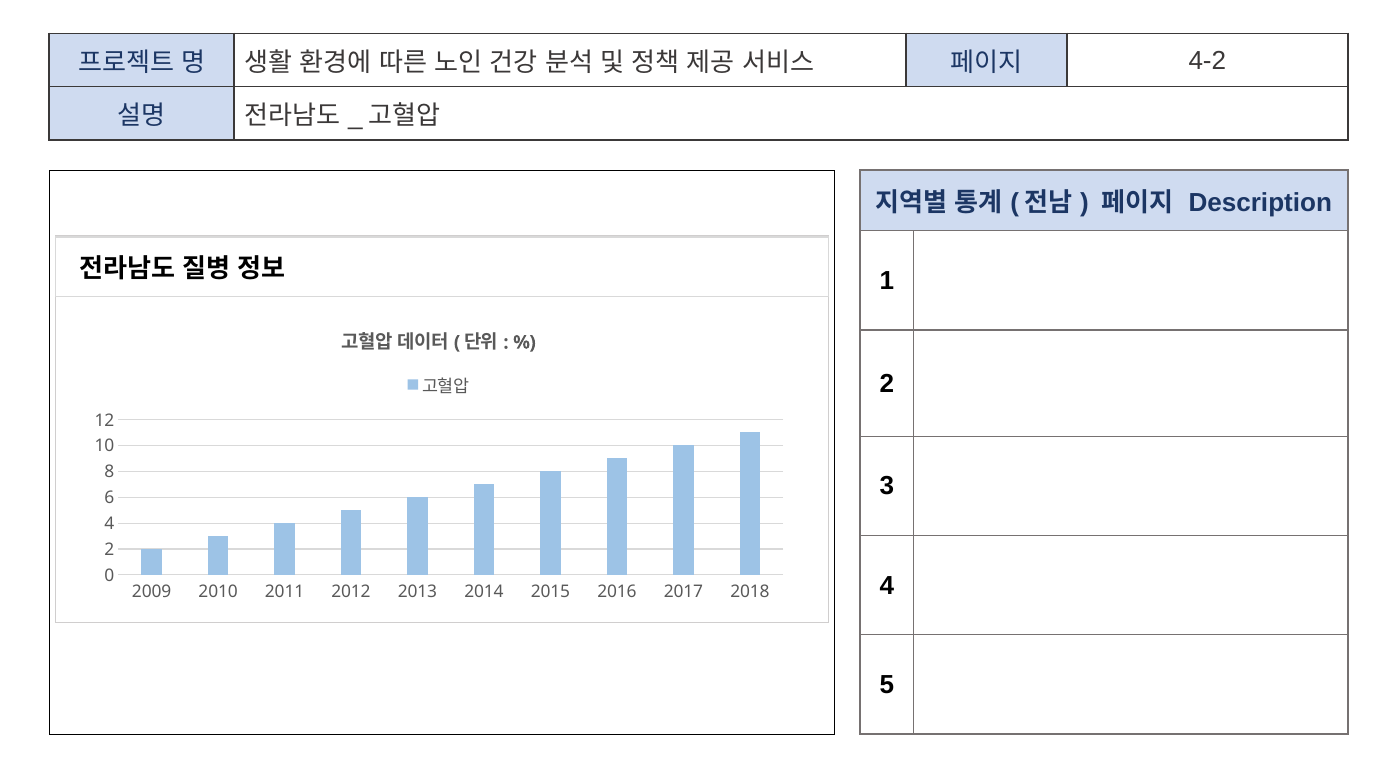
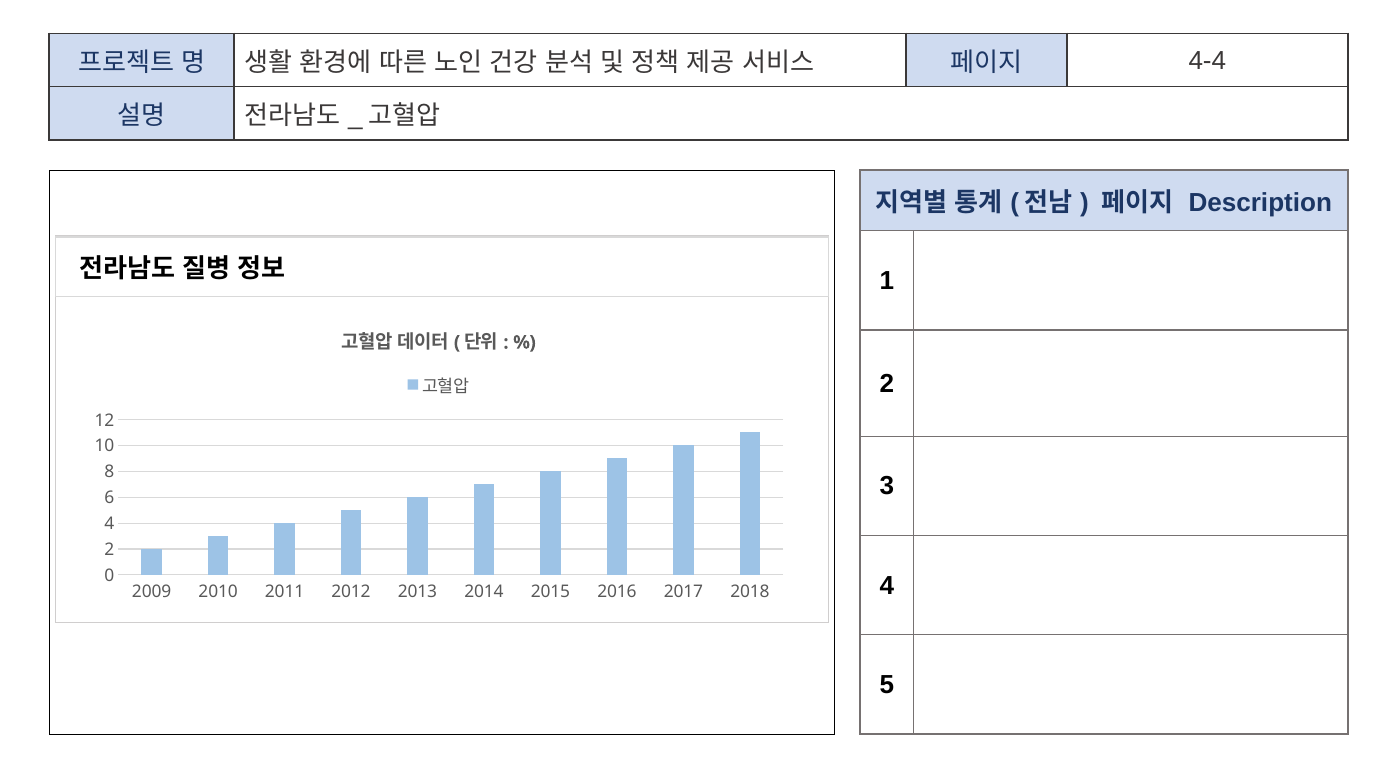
4-2: 4-2 -> 4-4
